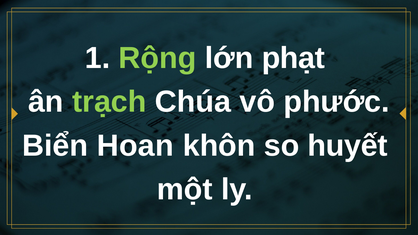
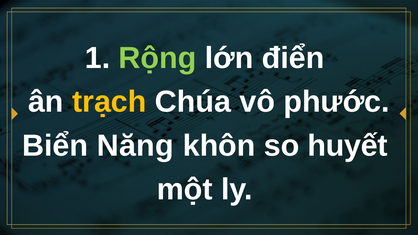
phạt: phạt -> điển
trạch colour: light green -> yellow
Hoan: Hoan -> Năng
